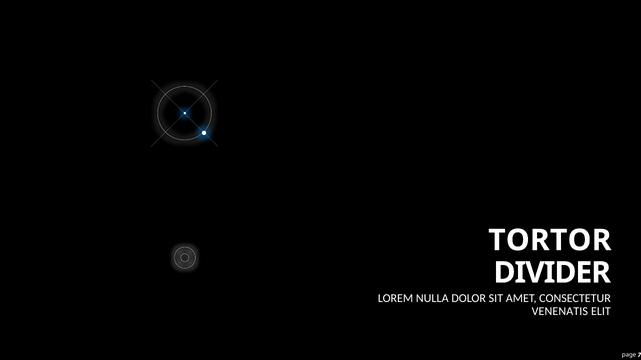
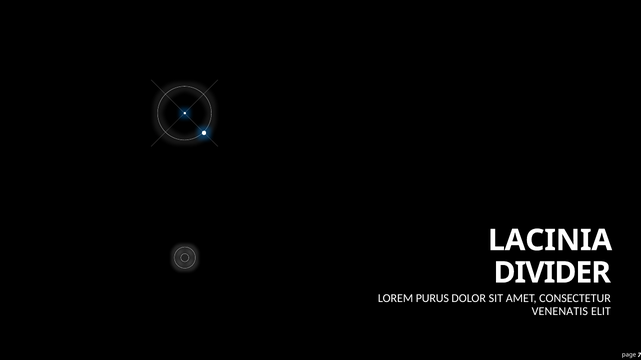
TORTOR: TORTOR -> LACINIA
NULLA: NULLA -> PURUS
